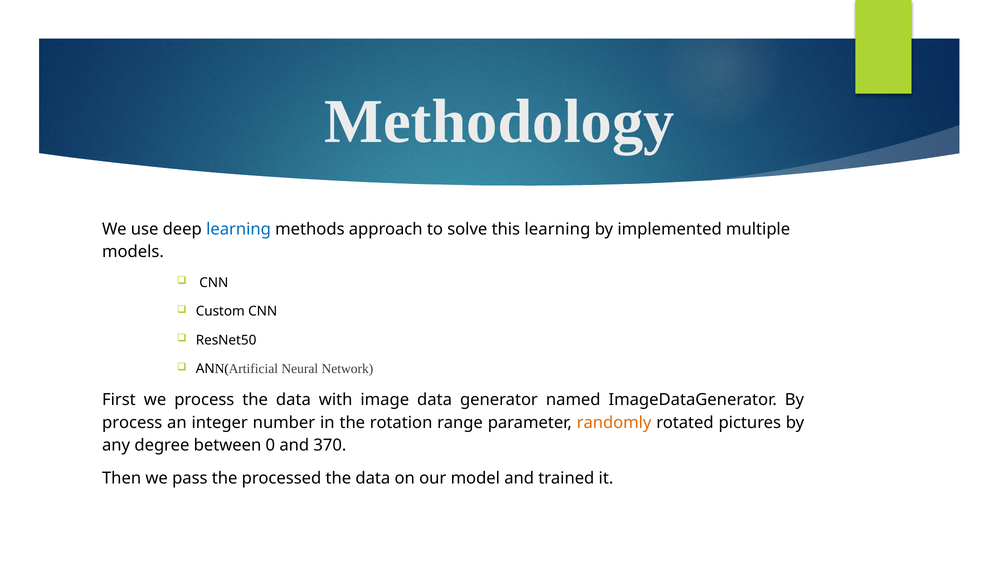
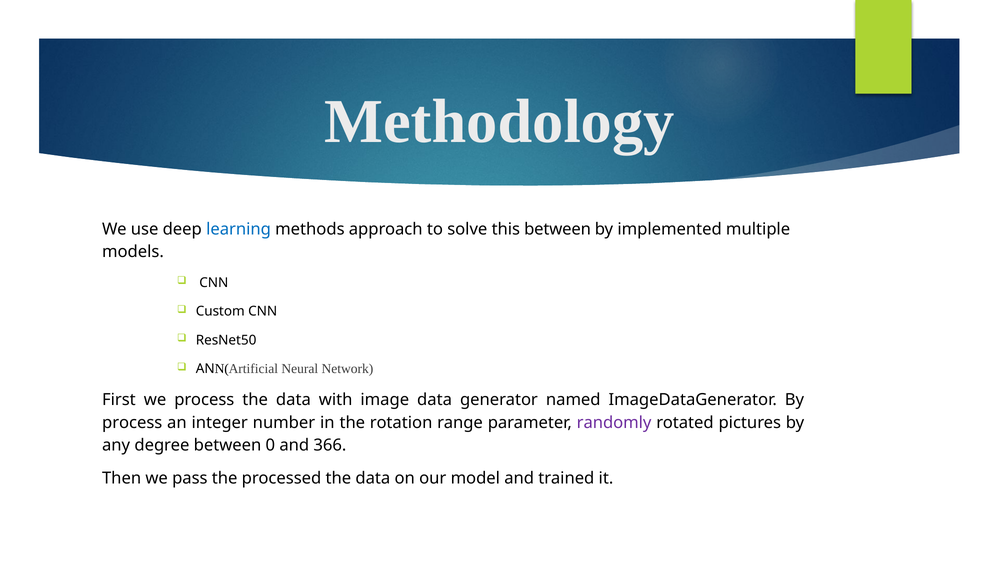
this learning: learning -> between
randomly colour: orange -> purple
370: 370 -> 366
